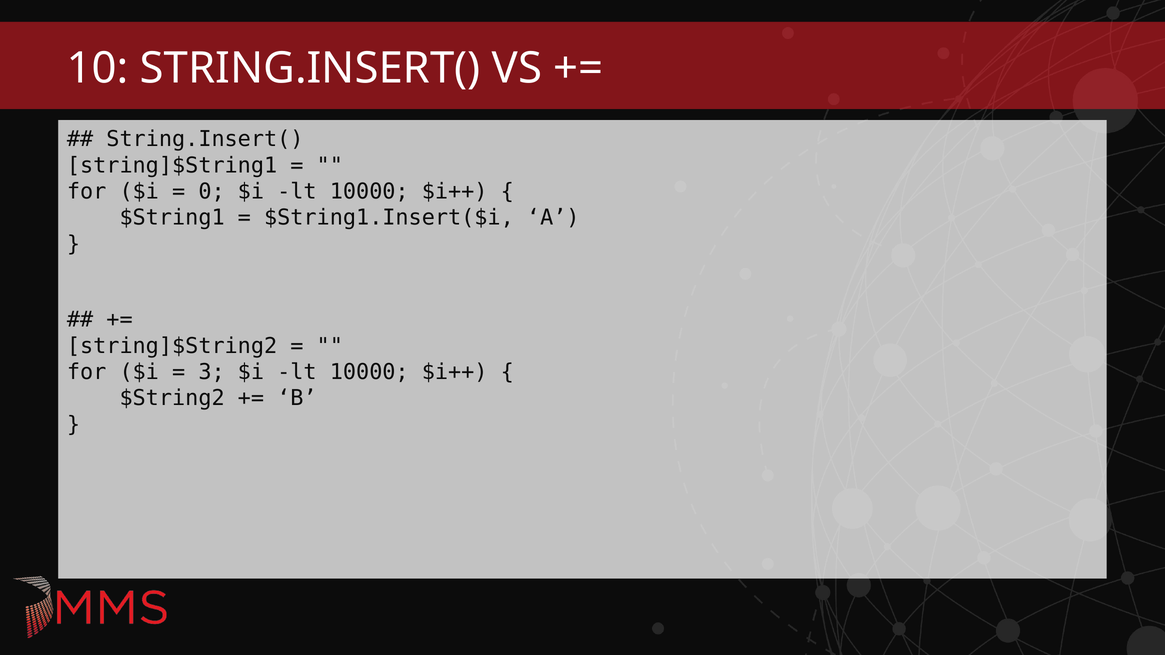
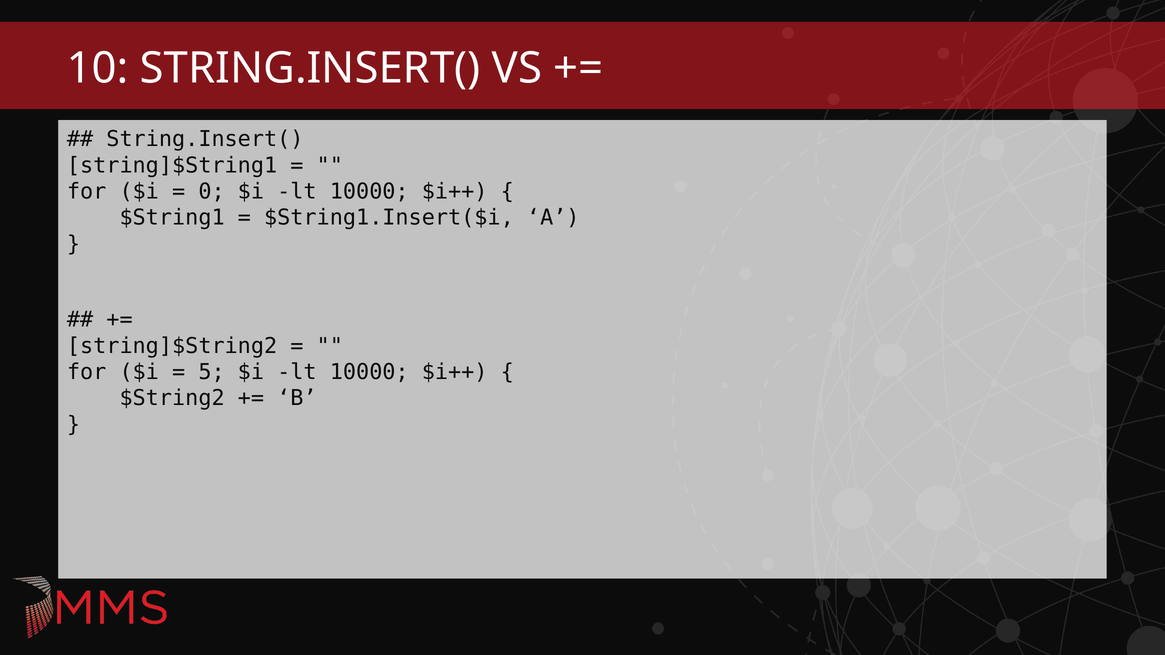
3: 3 -> 5
